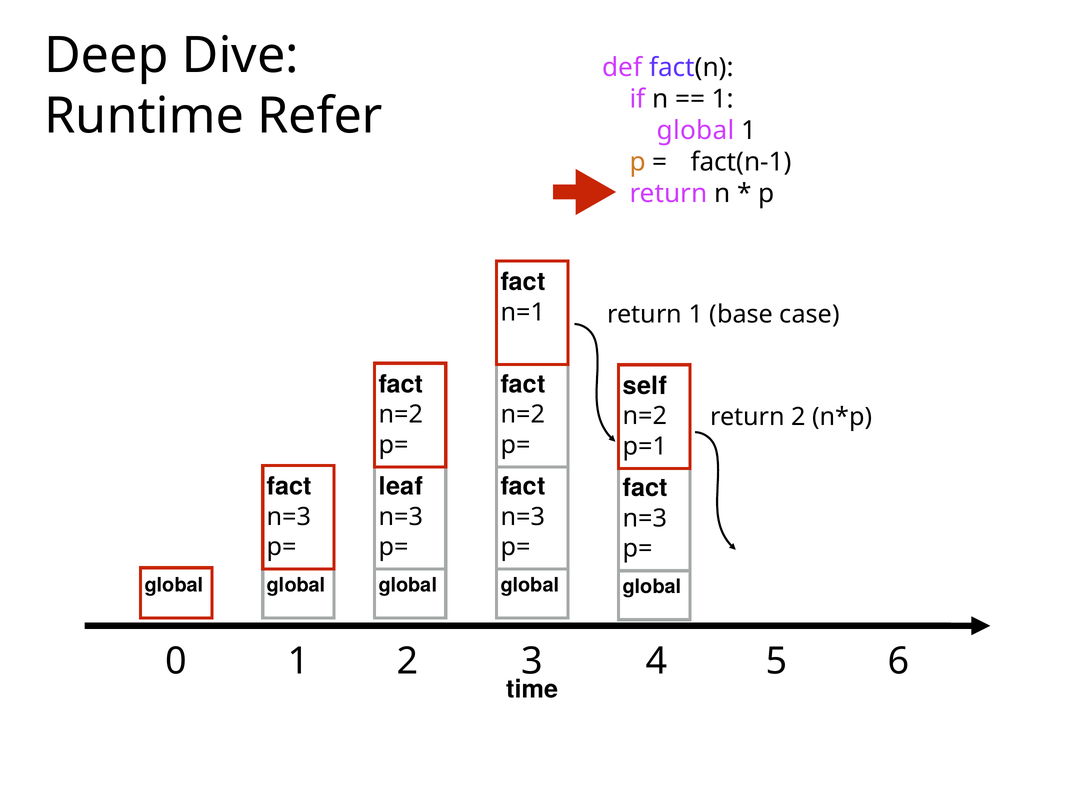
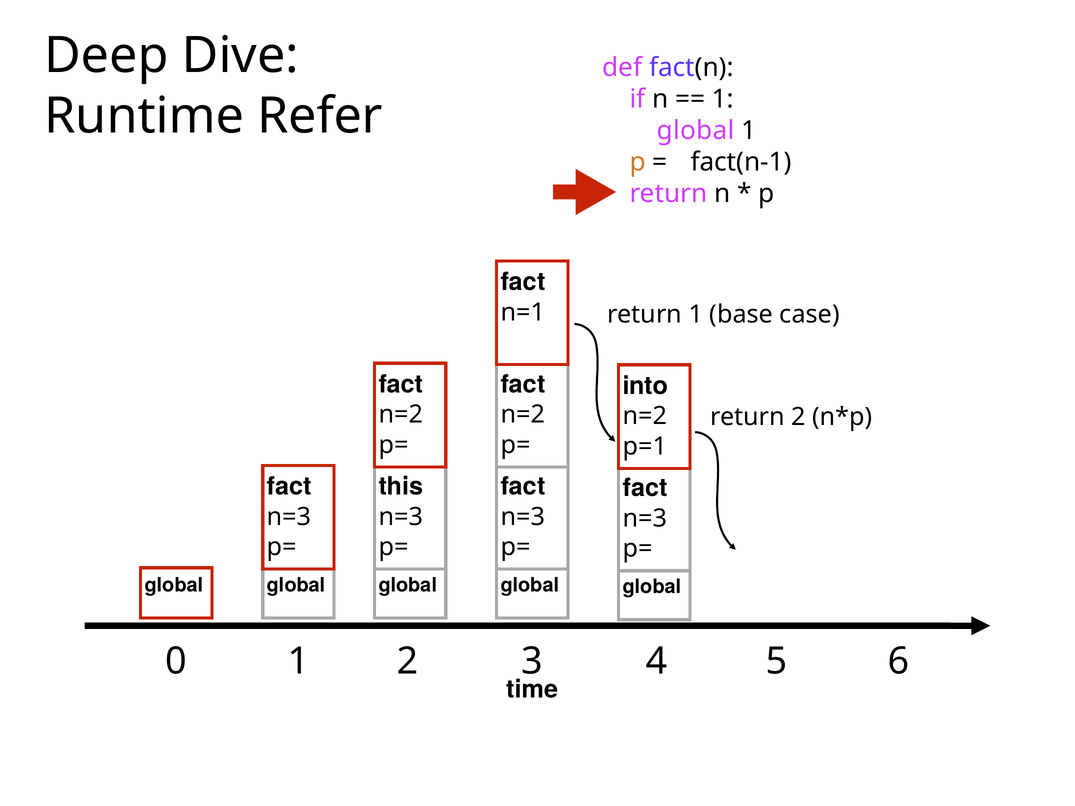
self: self -> into
leaf: leaf -> this
